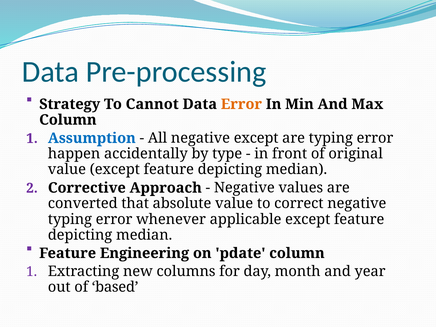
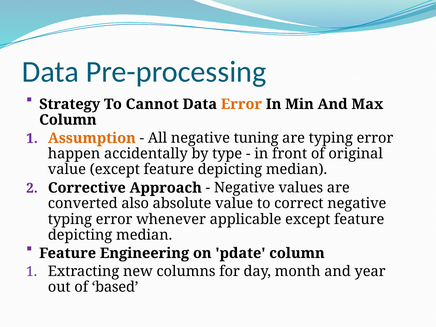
Assumption colour: blue -> orange
negative except: except -> tuning
that: that -> also
